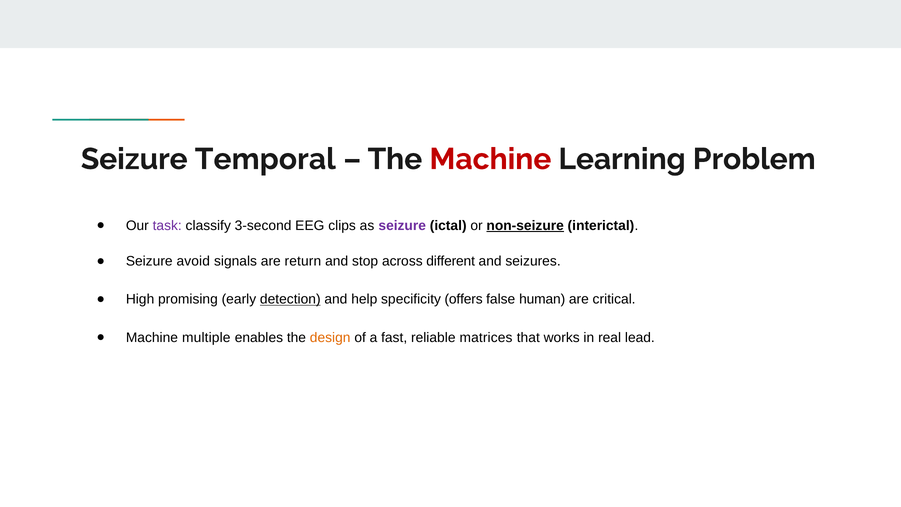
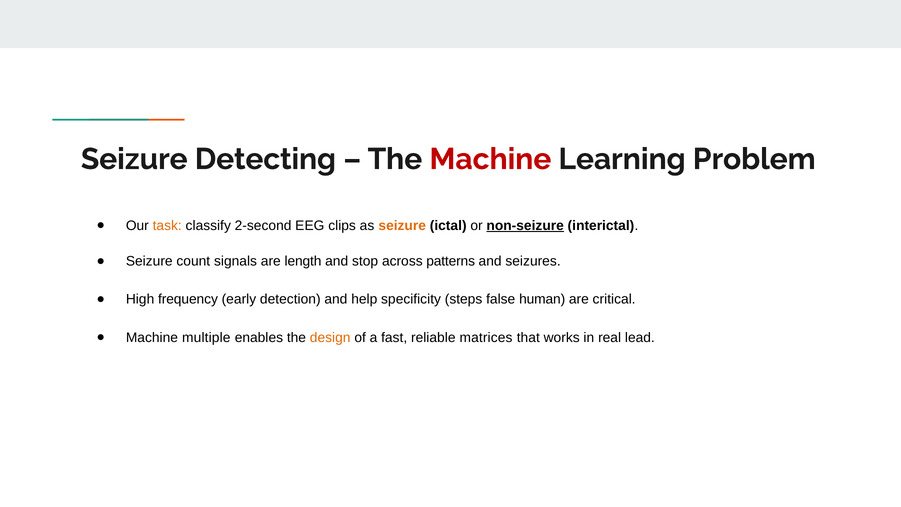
Temporal: Temporal -> Detecting
task colour: purple -> orange
3-second: 3-second -> 2-second
seizure at (402, 226) colour: purple -> orange
avoid: avoid -> count
return: return -> length
different: different -> patterns
promising: promising -> frequency
detection underline: present -> none
offers: offers -> steps
